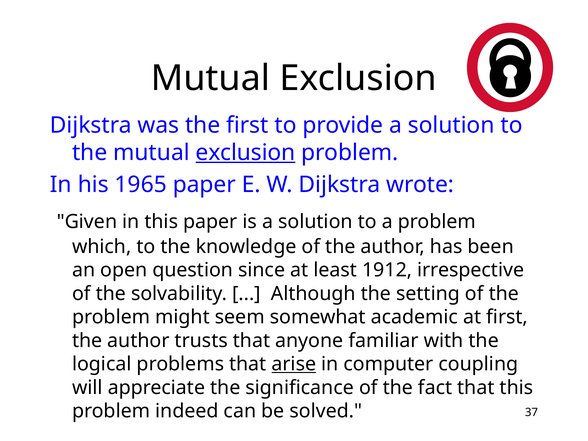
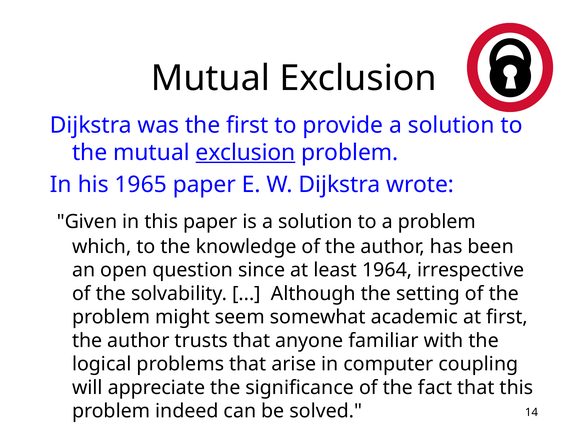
1912: 1912 -> 1964
arise underline: present -> none
37: 37 -> 14
